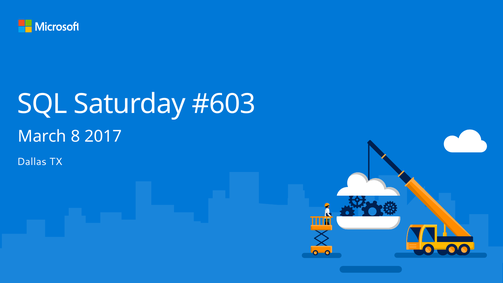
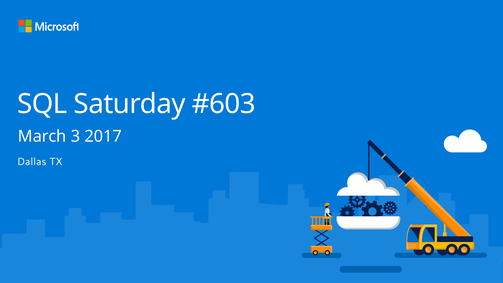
8: 8 -> 3
